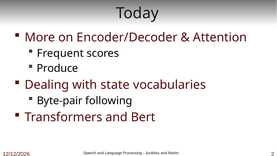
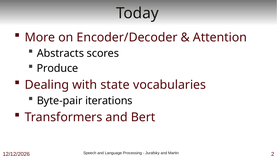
Frequent: Frequent -> Abstracts
following: following -> iterations
